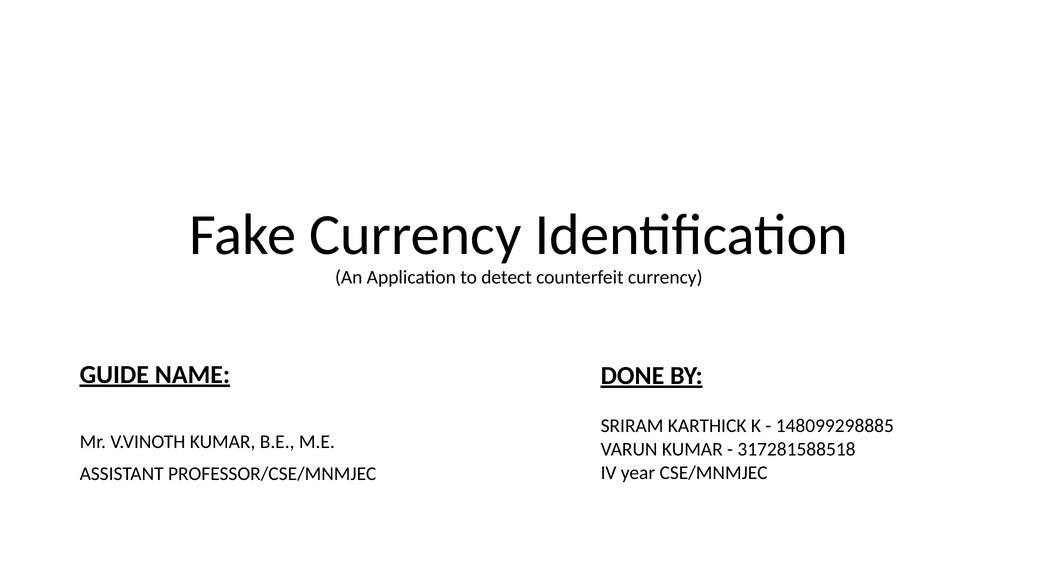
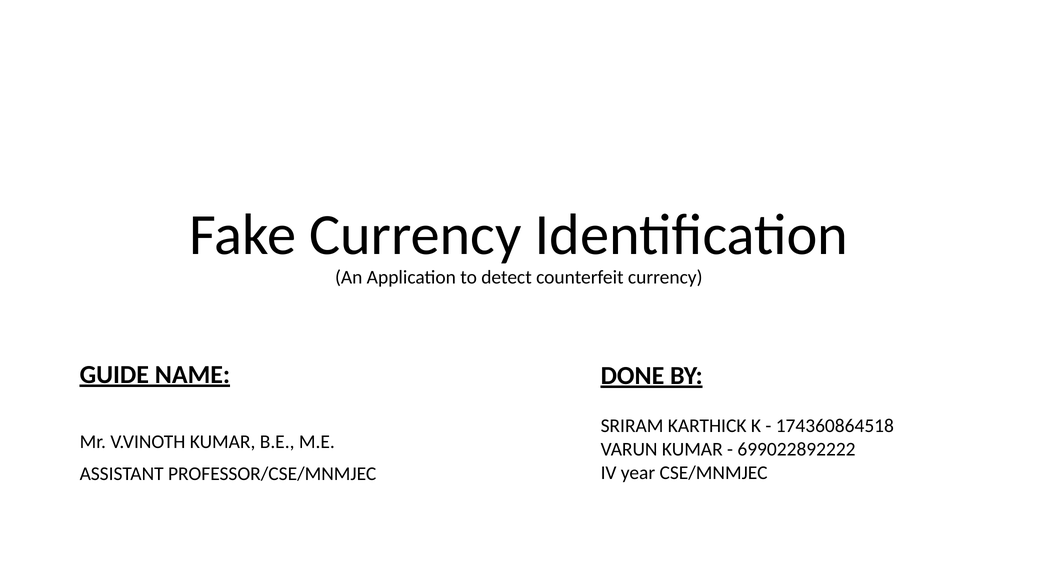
148099298885: 148099298885 -> 174360864518
317281588518: 317281588518 -> 699022892222
